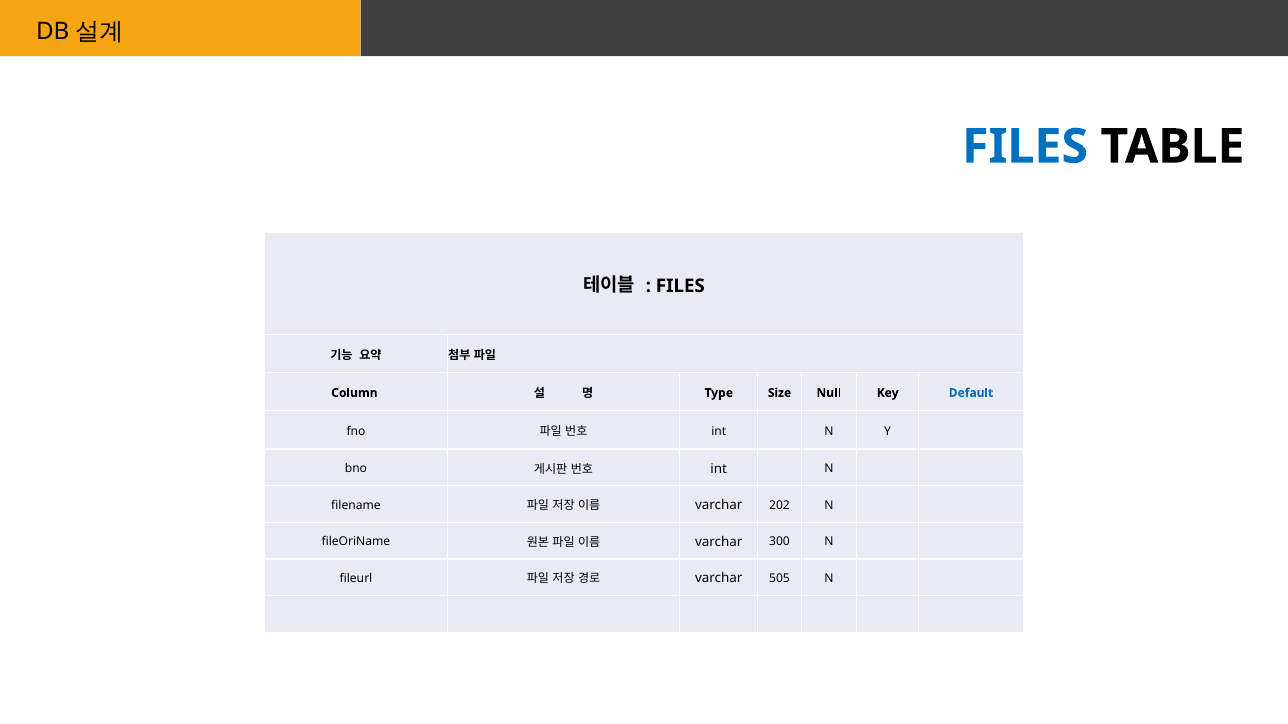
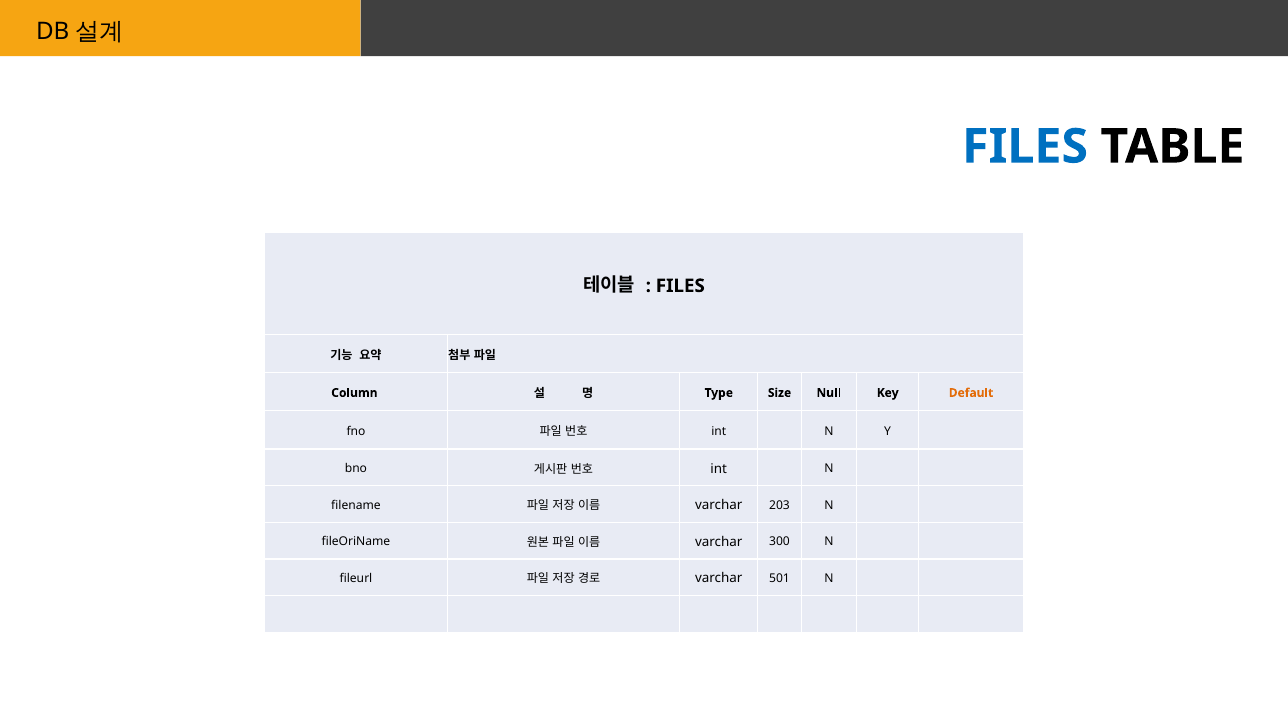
Default colour: blue -> orange
202: 202 -> 203
505: 505 -> 501
